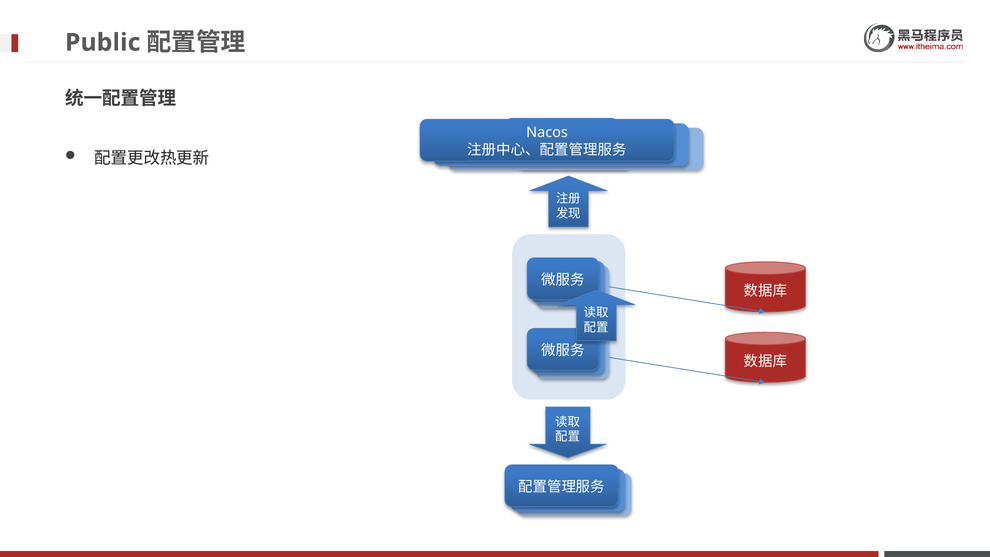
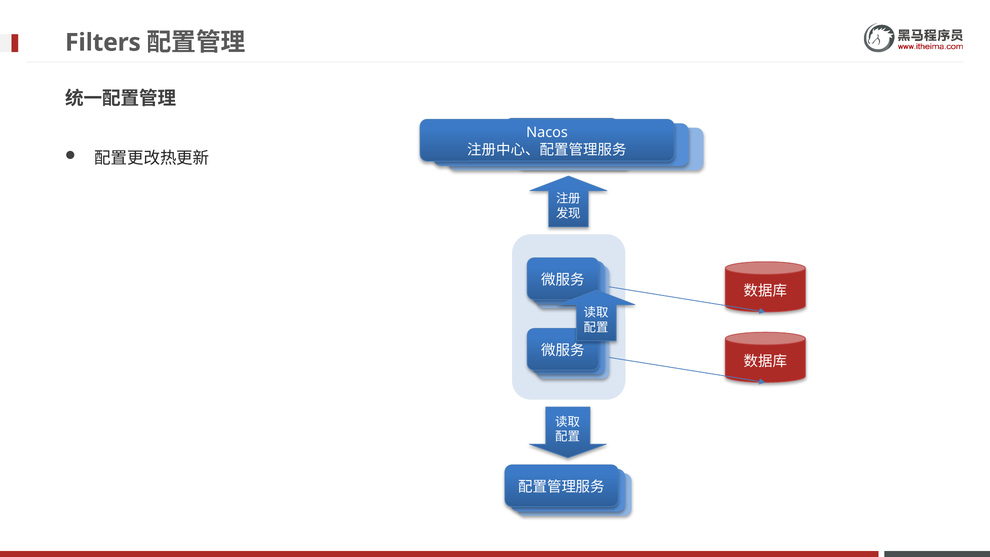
Public: Public -> Filters
